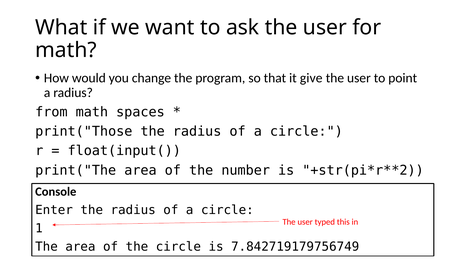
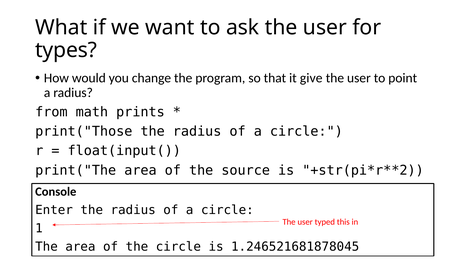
math at (66, 50): math -> types
spaces: spaces -> prints
number: number -> source
7.842719179756749: 7.842719179756749 -> 1.246521681878045
